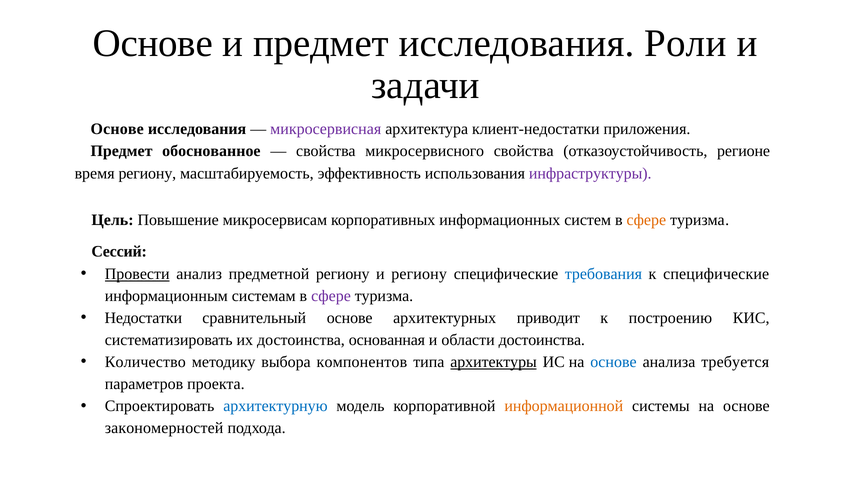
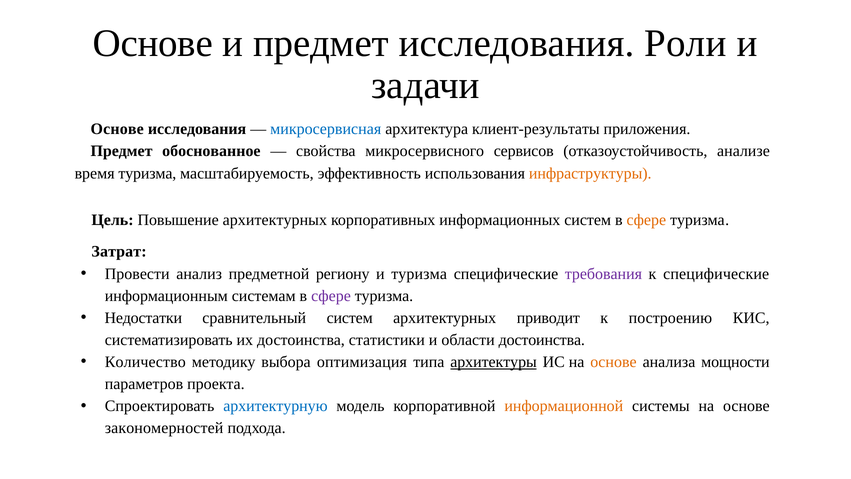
микросервисная colour: purple -> blue
клиент-недостатки: клиент-недостатки -> клиент-результаты
микросервисного свойства: свойства -> сервисов
регионе: регионе -> анализе
время региону: региону -> туризма
инфраструктуры colour: purple -> orange
Повышение микросервисам: микросервисам -> архитектурных
Сессий: Сессий -> Затрат
Провести underline: present -> none
и региону: региону -> туризма
требования colour: blue -> purple
сравнительный основе: основе -> систем
основанная: основанная -> статистики
компонентов: компонентов -> оптимизация
основе at (614, 362) colour: blue -> orange
требуется: требуется -> мощности
